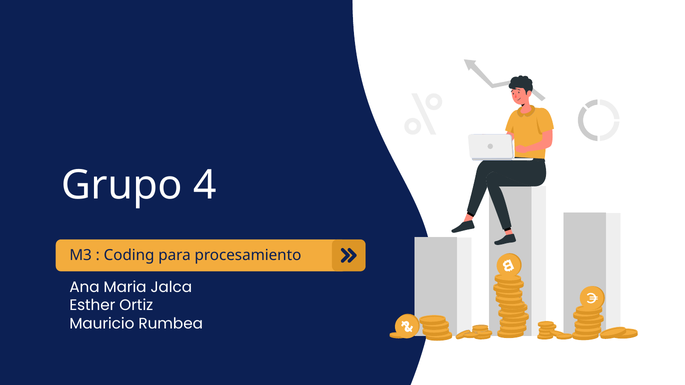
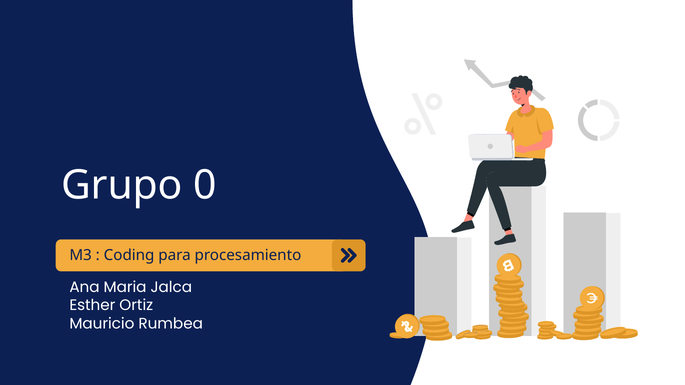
4: 4 -> 0
